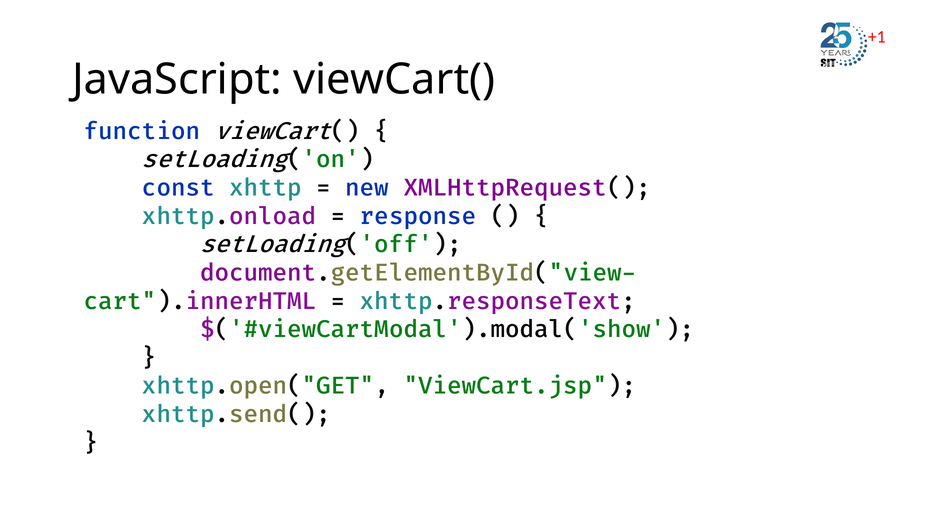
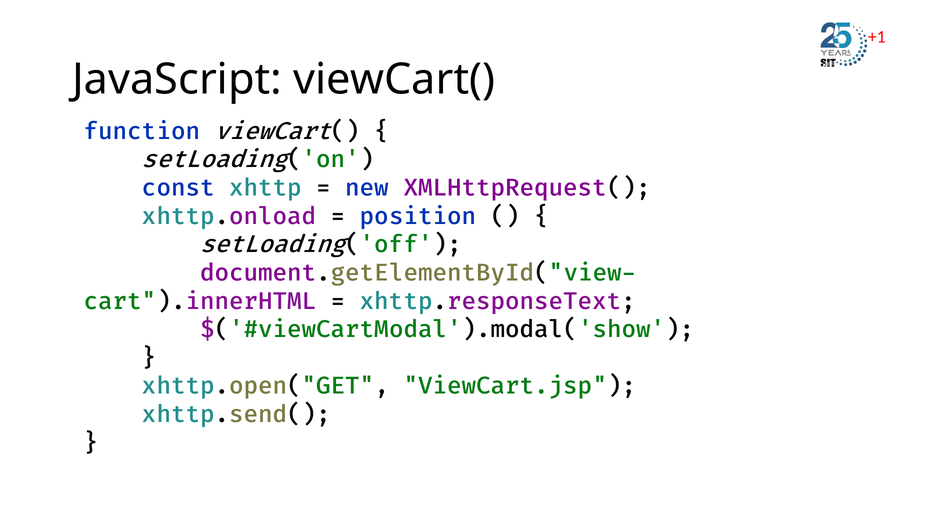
response: response -> position
